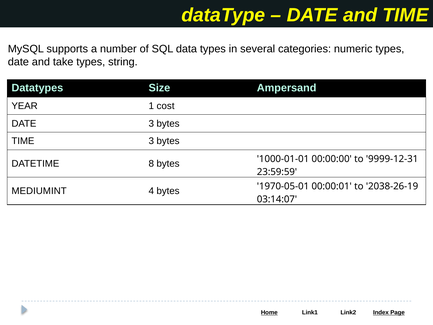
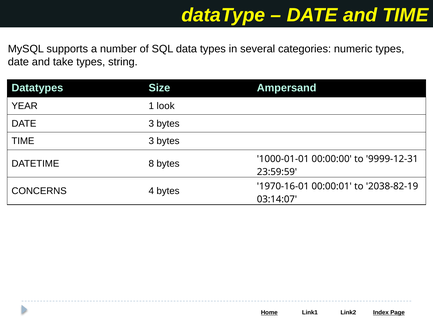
cost: cost -> look
MEDIUMINT: MEDIUMINT -> CONCERNS
1970-05-01: 1970-05-01 -> 1970-16-01
2038-26-19: 2038-26-19 -> 2038-82-19
